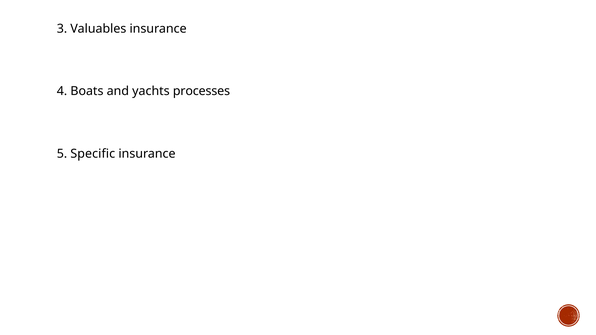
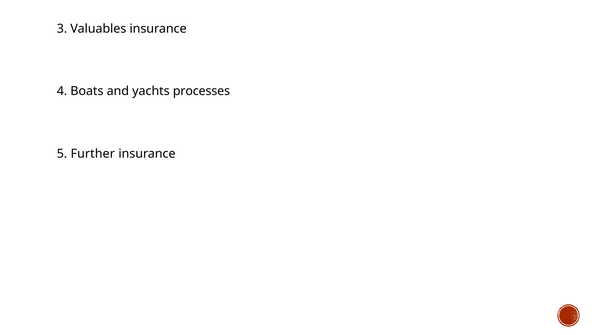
Specific: Specific -> Further
